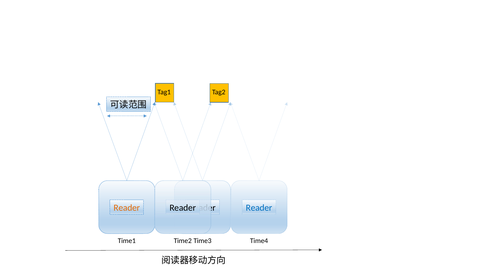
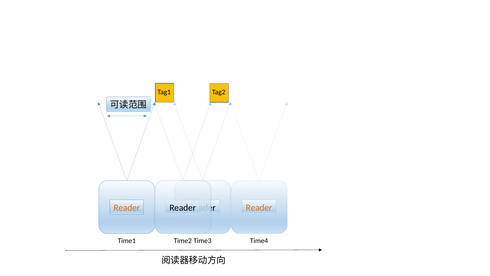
Reader at (259, 208) colour: blue -> orange
